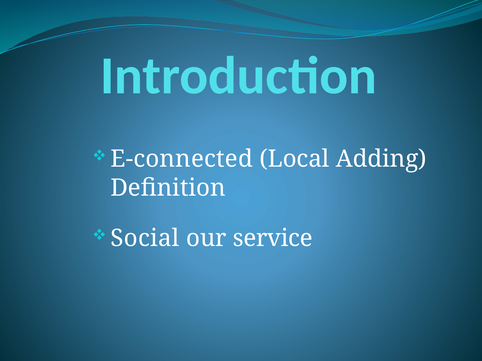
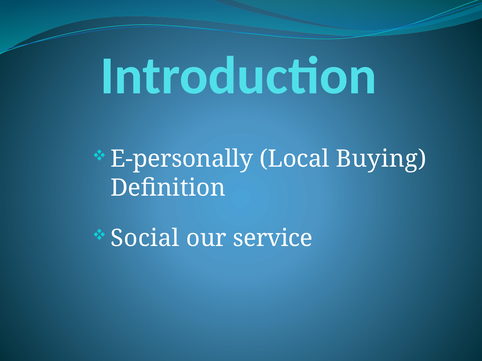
E-connected: E-connected -> E-personally
Adding: Adding -> Buying
